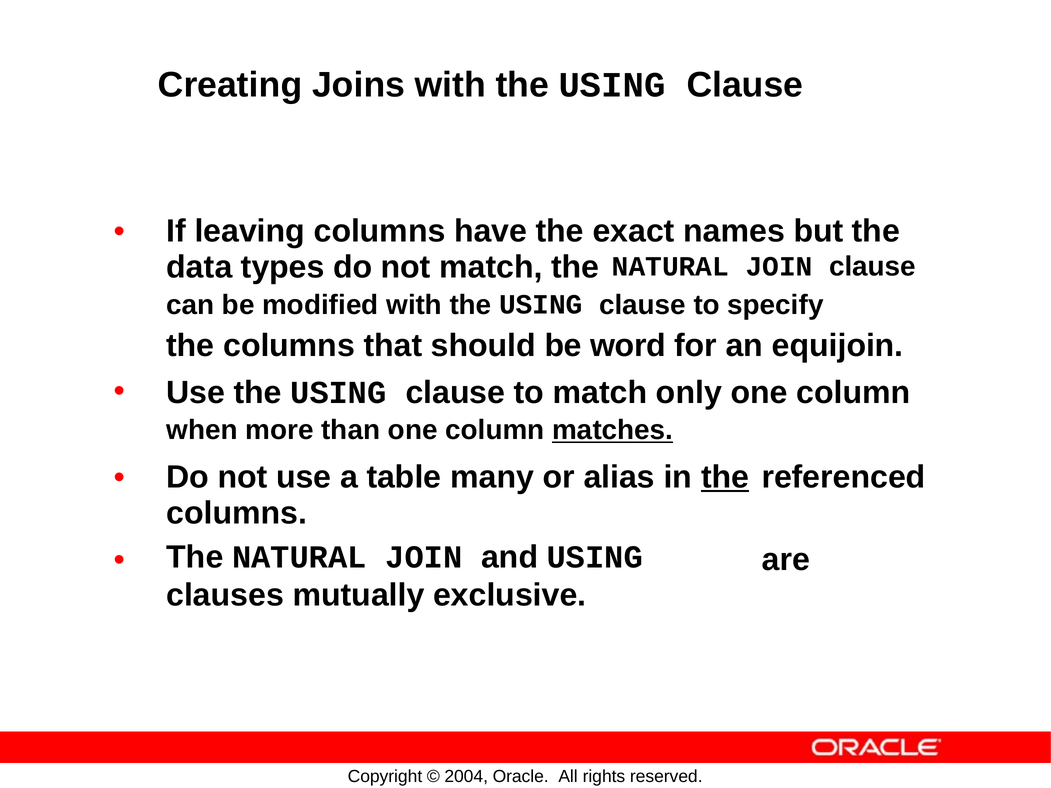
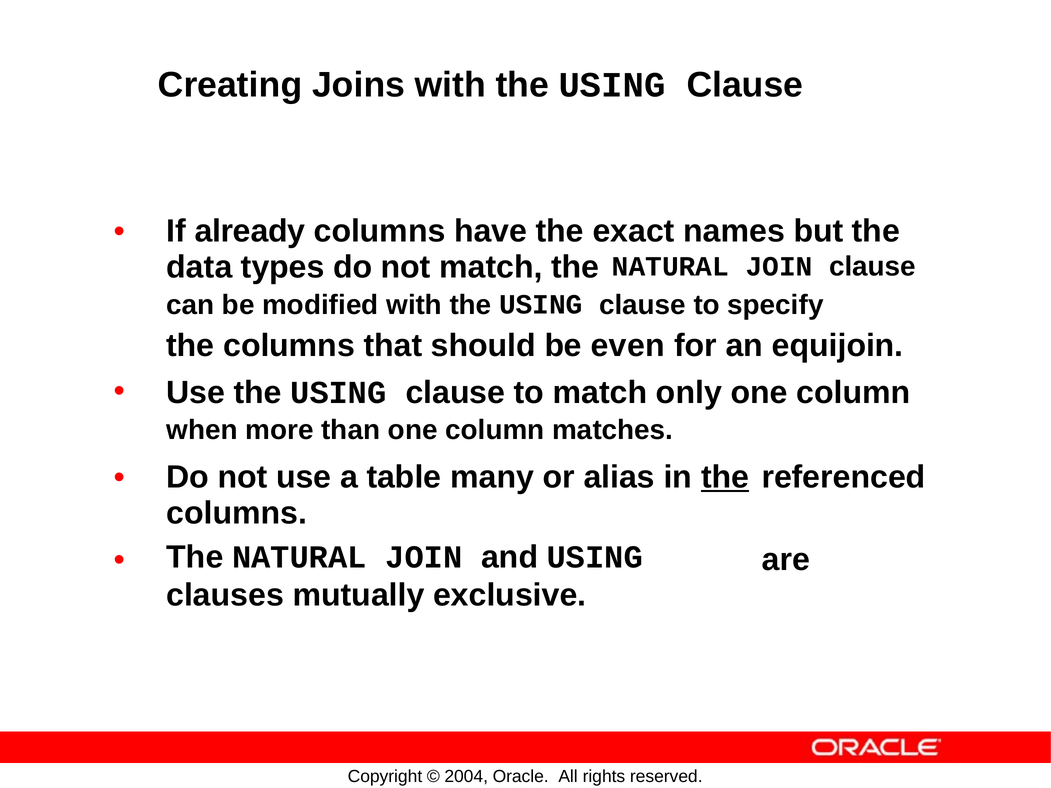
leaving: leaving -> already
word: word -> even
matches underline: present -> none
